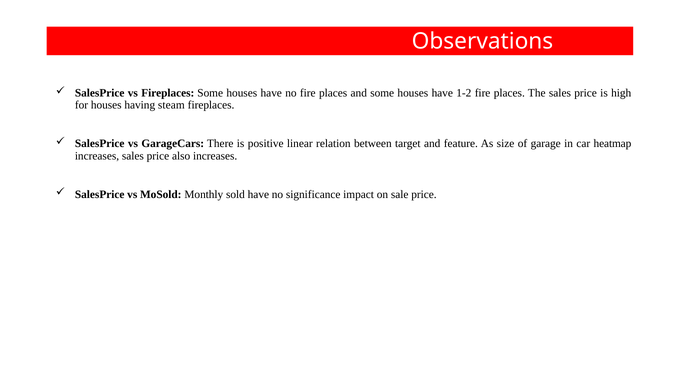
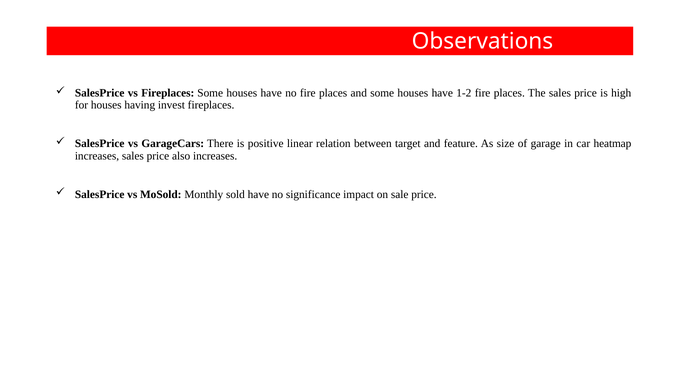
steam: steam -> invest
